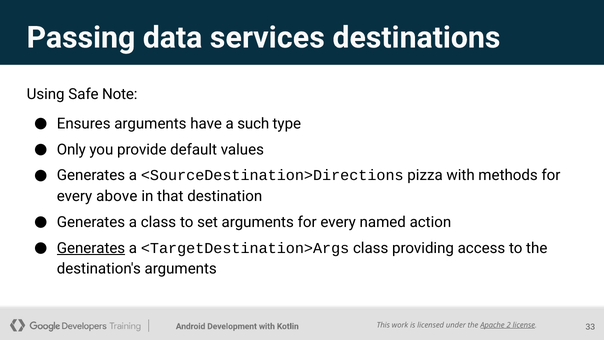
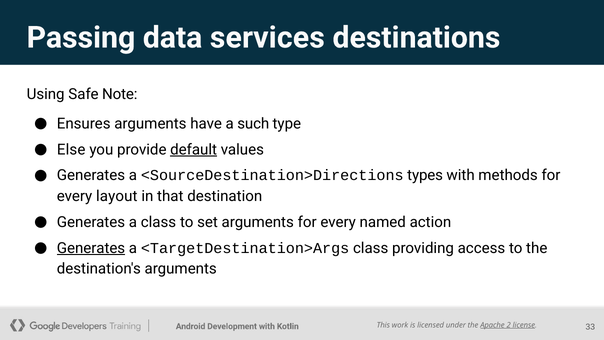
Only: Only -> Else
default underline: none -> present
pizza: pizza -> types
above: above -> layout
